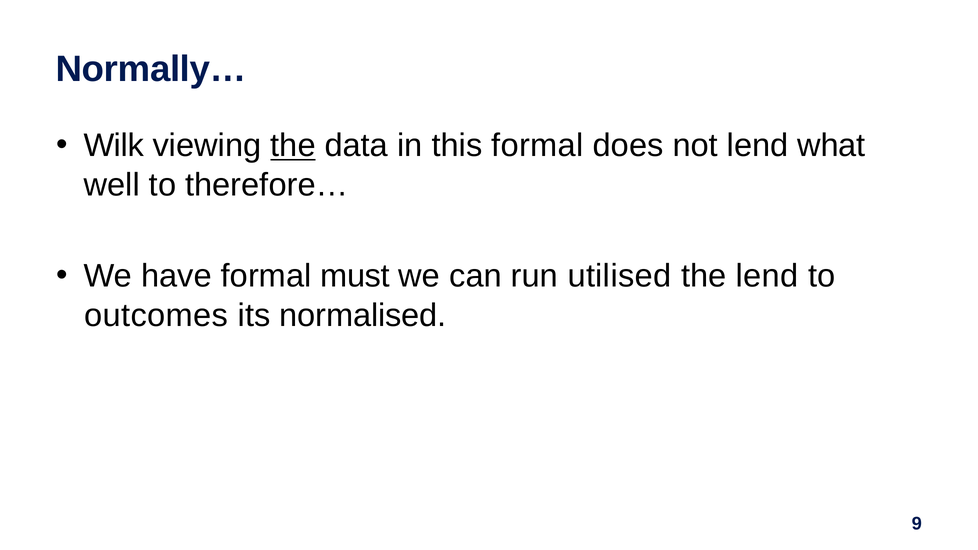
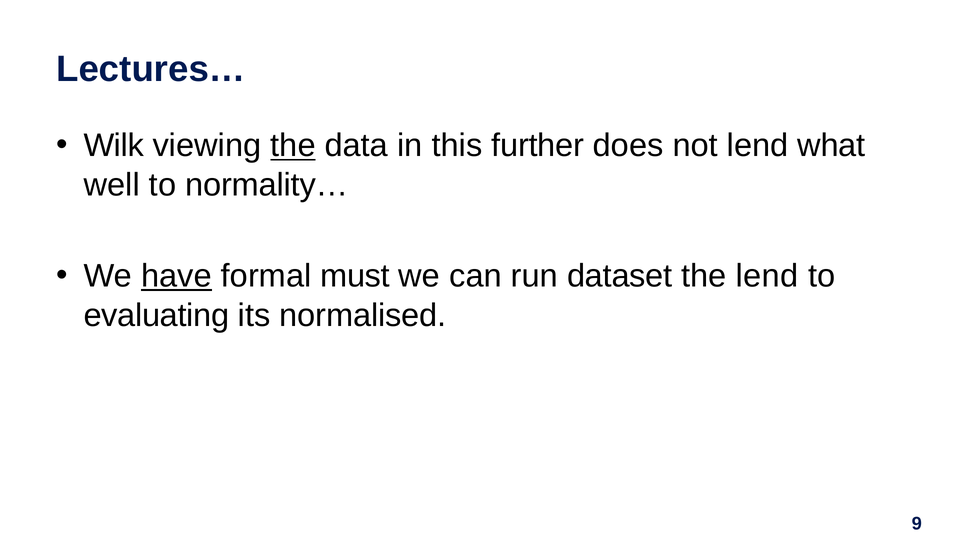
Normally…: Normally… -> Lectures…
this formal: formal -> further
therefore…: therefore… -> normality…
have underline: none -> present
utilised: utilised -> dataset
outcomes: outcomes -> evaluating
